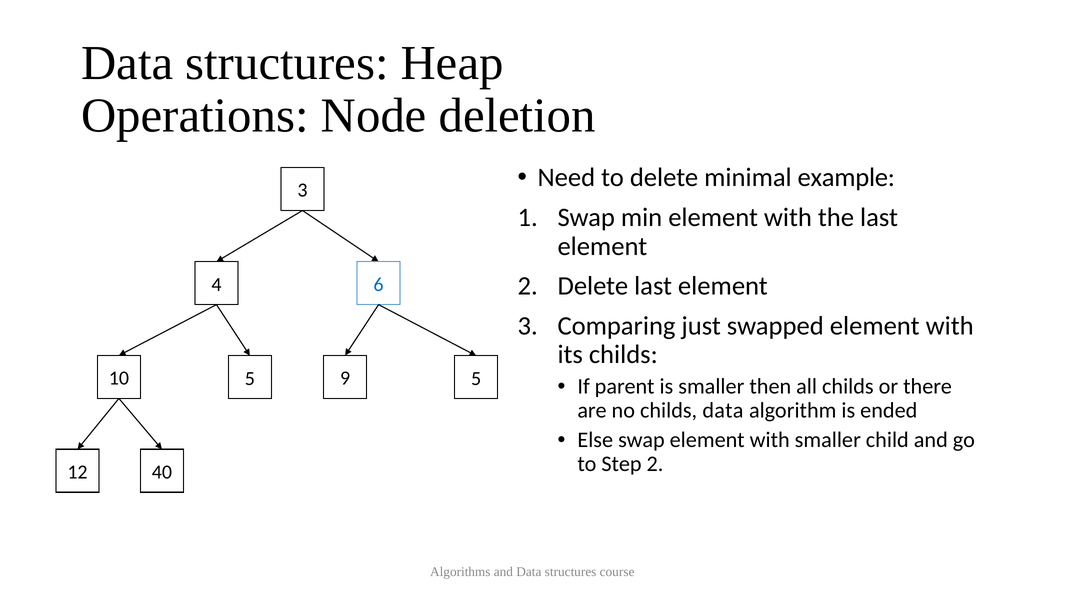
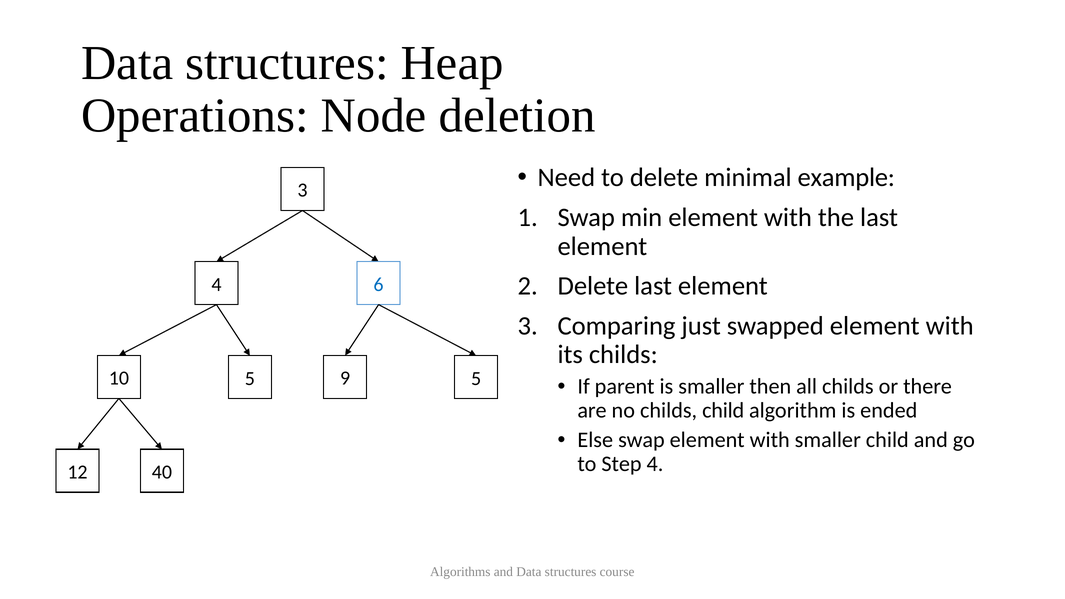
childs data: data -> child
Step 2: 2 -> 4
